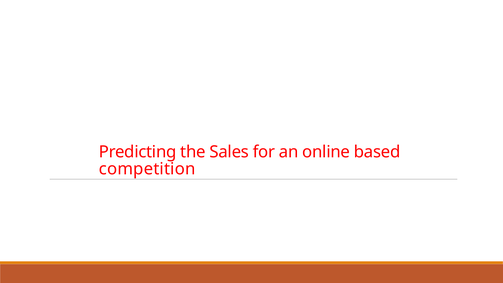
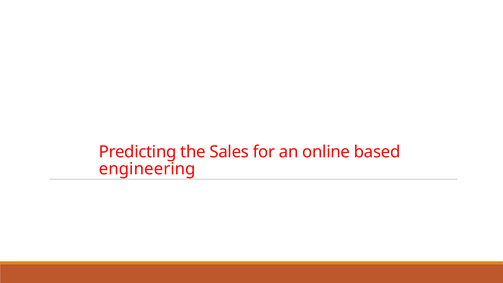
competition: competition -> engineering
